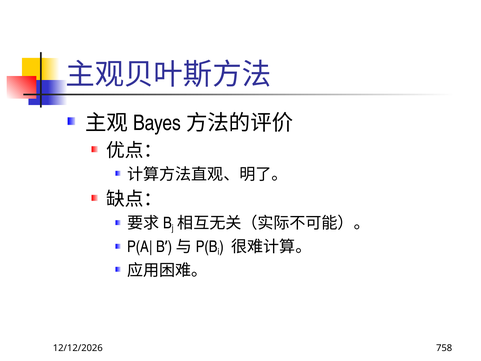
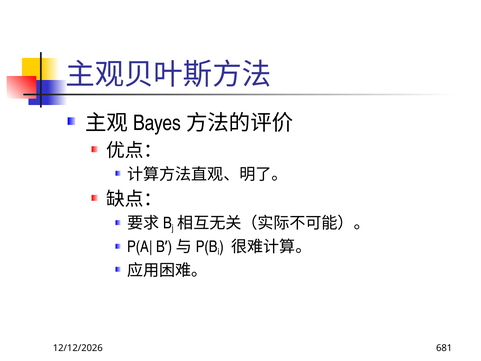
758: 758 -> 681
